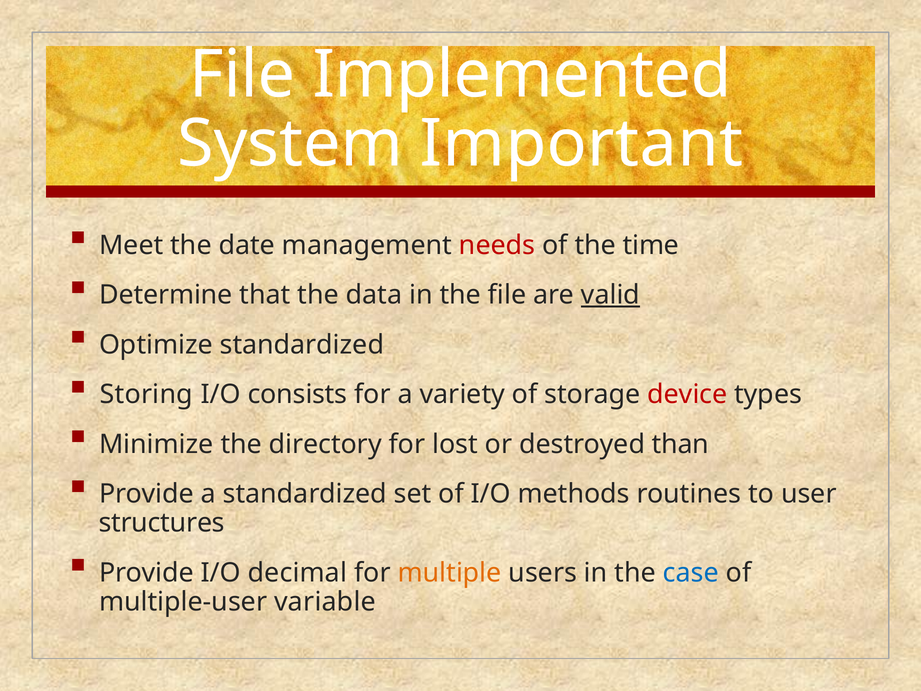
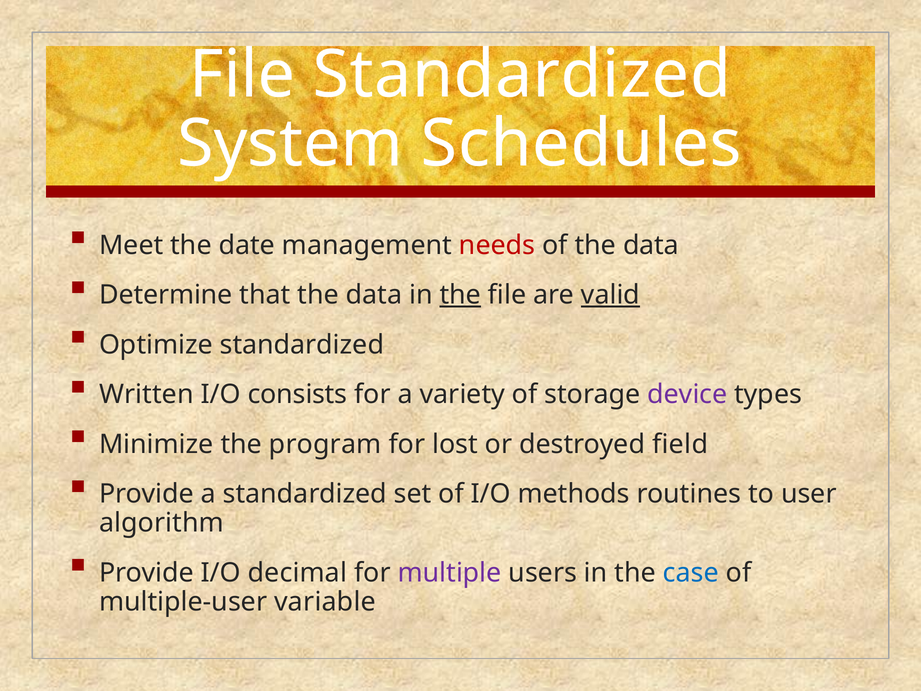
File Implemented: Implemented -> Standardized
Important: Important -> Schedules
of the time: time -> data
the at (460, 295) underline: none -> present
Storing: Storing -> Written
device colour: red -> purple
directory: directory -> program
than: than -> field
structures: structures -> algorithm
multiple colour: orange -> purple
